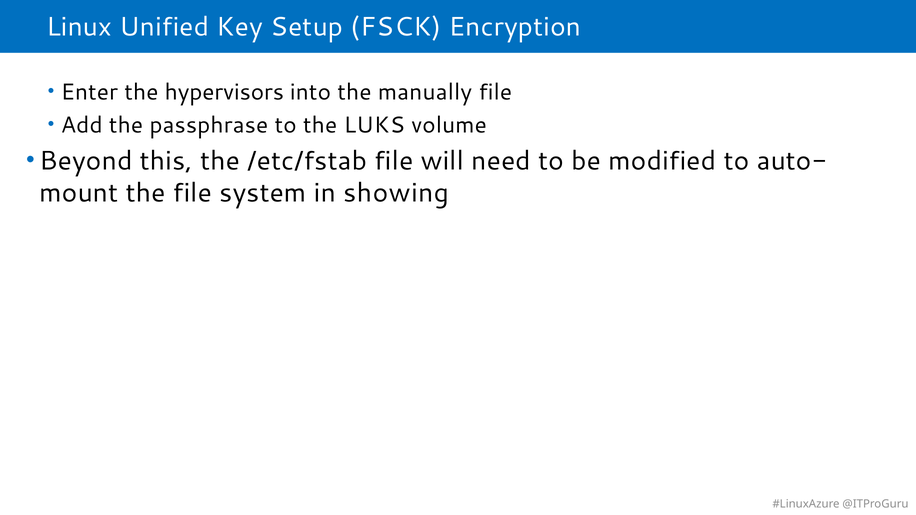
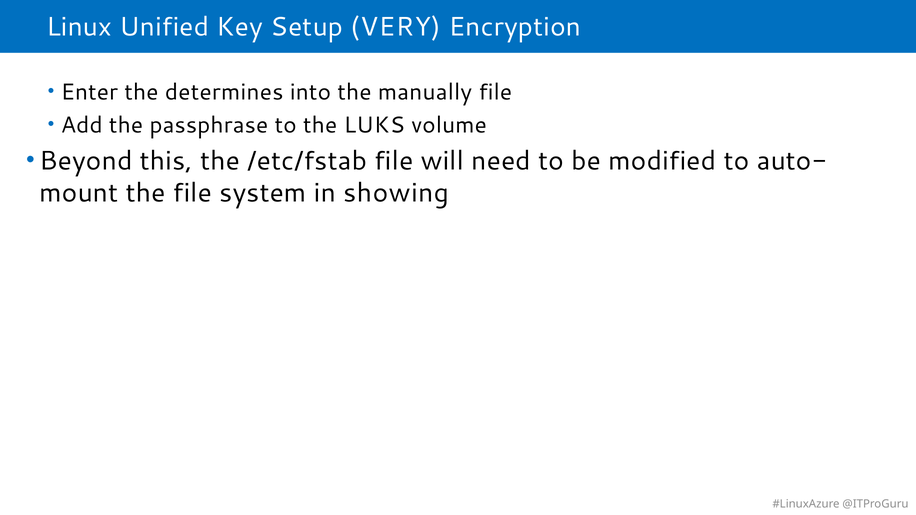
FSCK: FSCK -> VERY
hypervisors: hypervisors -> determines
